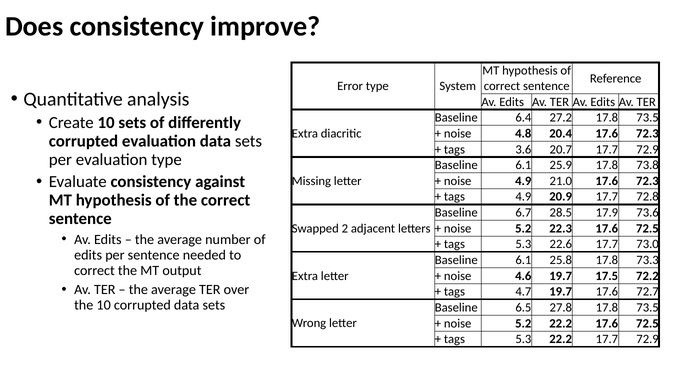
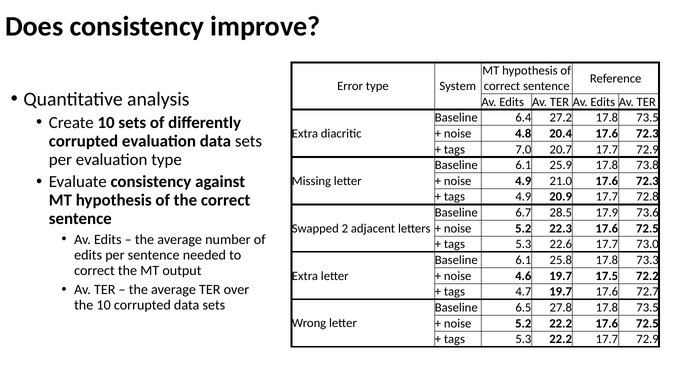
3.6: 3.6 -> 7.0
